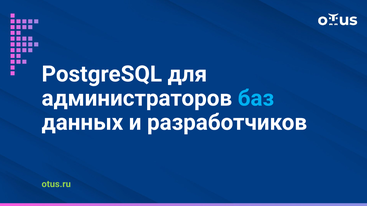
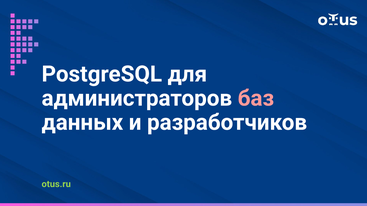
баз colour: light blue -> pink
